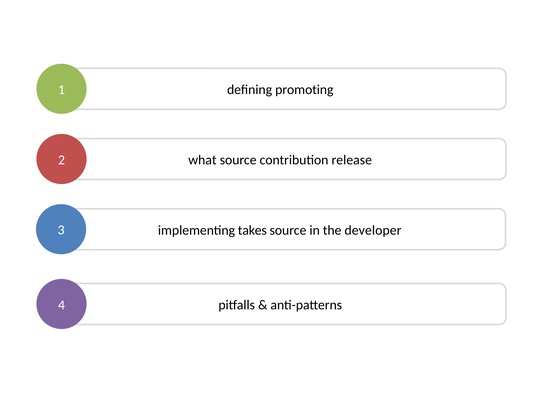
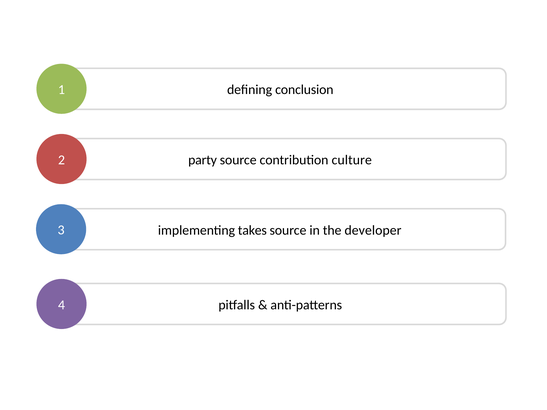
promoting: promoting -> conclusion
what: what -> party
release: release -> culture
